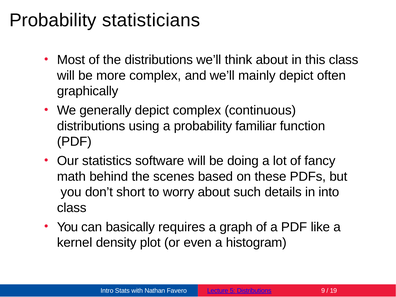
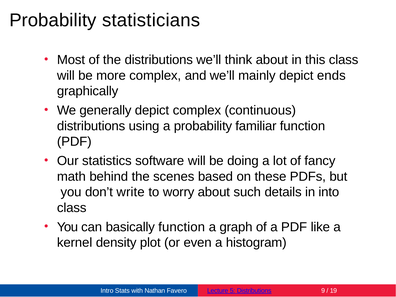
often: often -> ends
short: short -> write
basically requires: requires -> function
